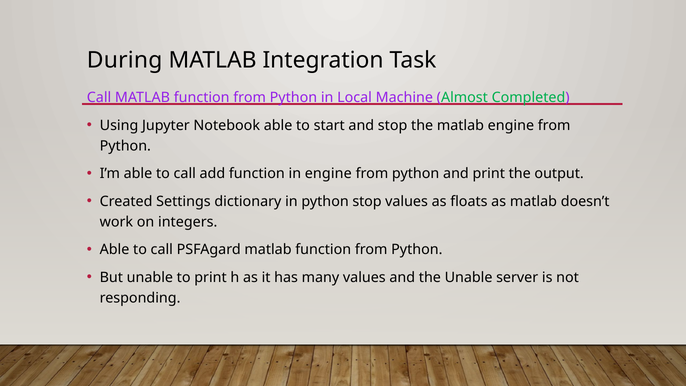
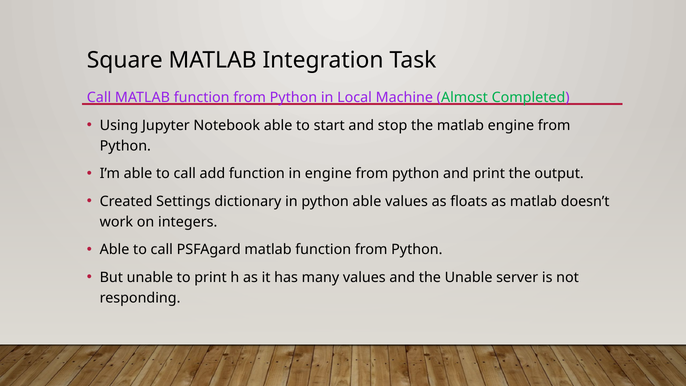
During: During -> Square
python stop: stop -> able
